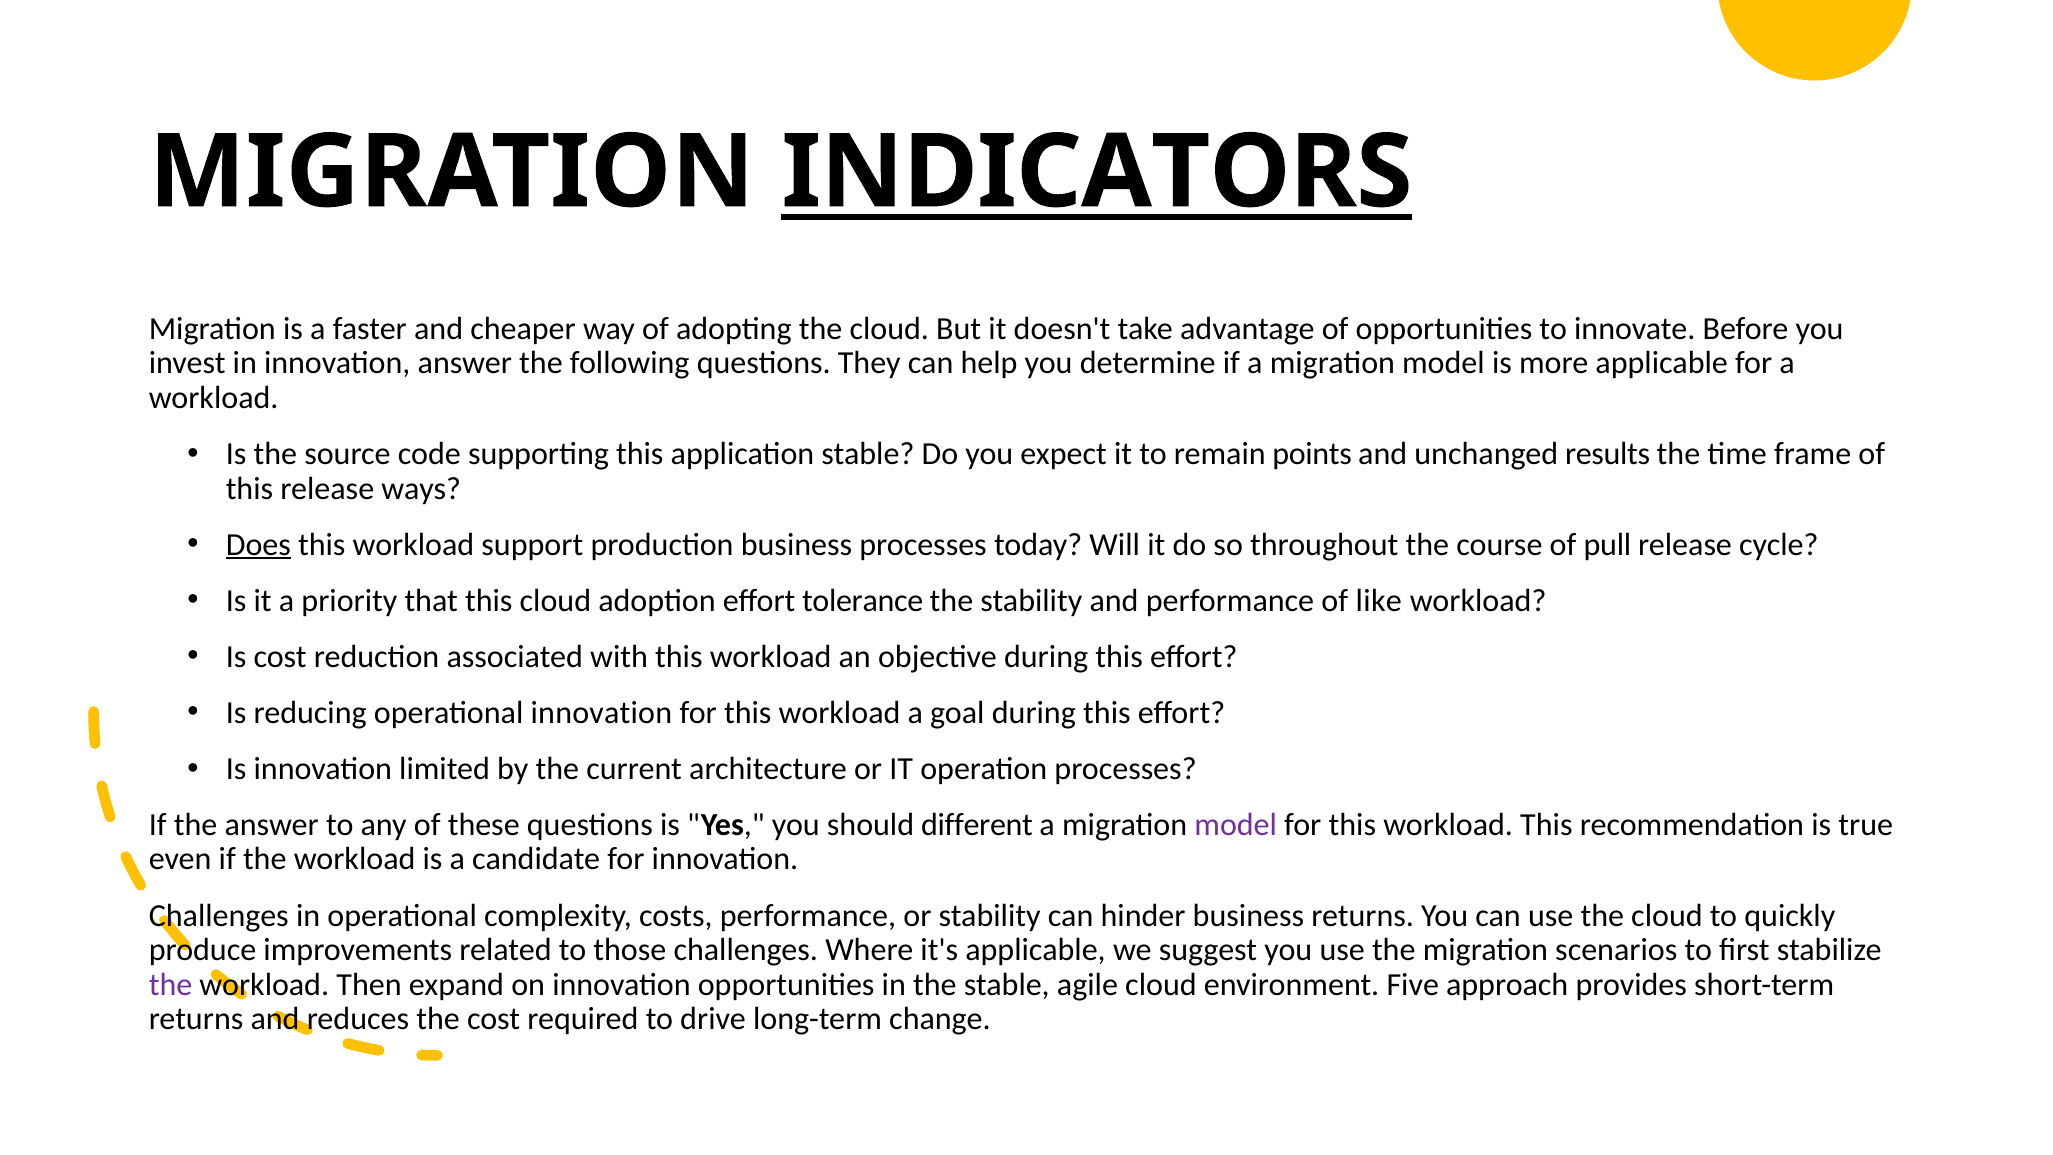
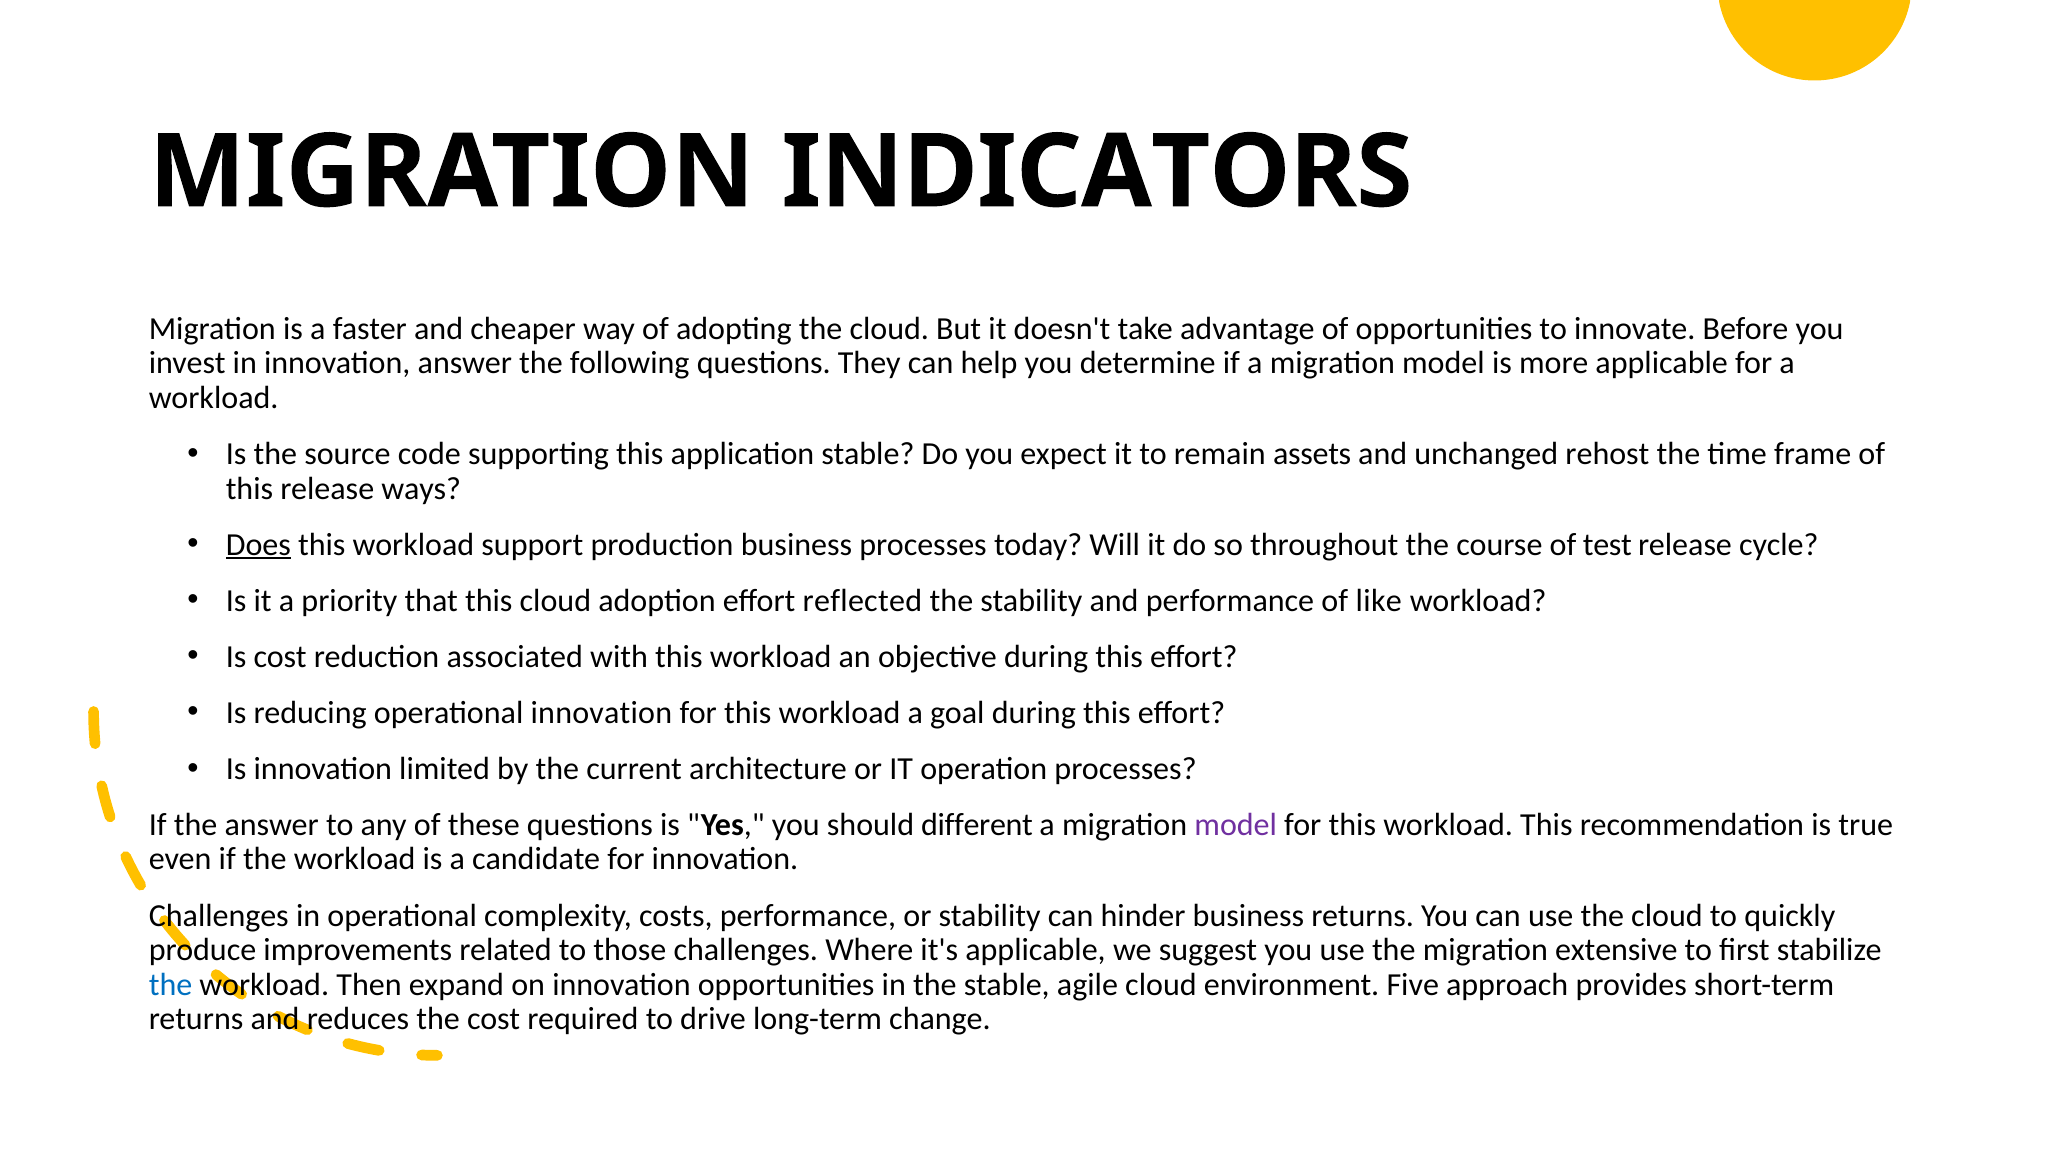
INDICATORS underline: present -> none
points: points -> assets
results: results -> rehost
pull: pull -> test
tolerance: tolerance -> reflected
scenarios: scenarios -> extensive
the at (171, 984) colour: purple -> blue
